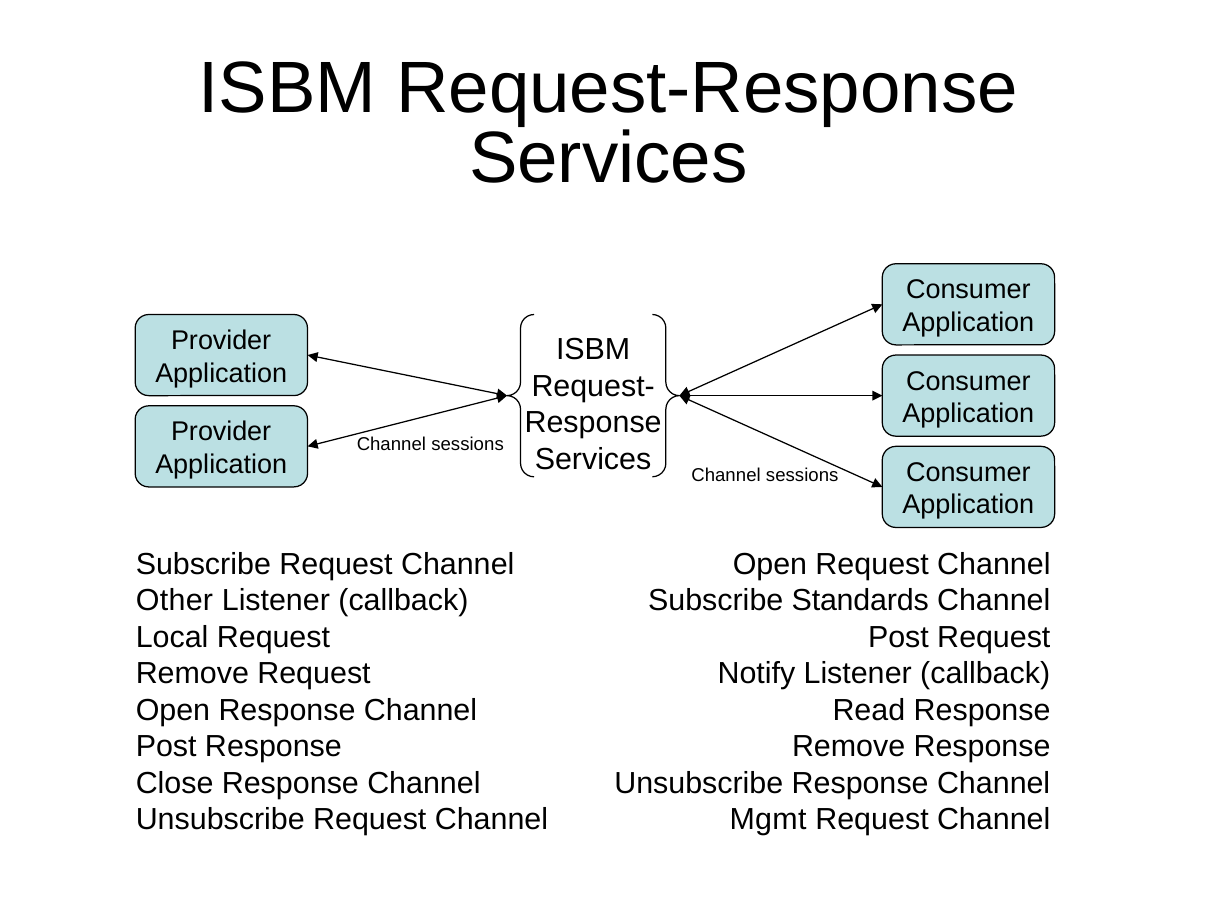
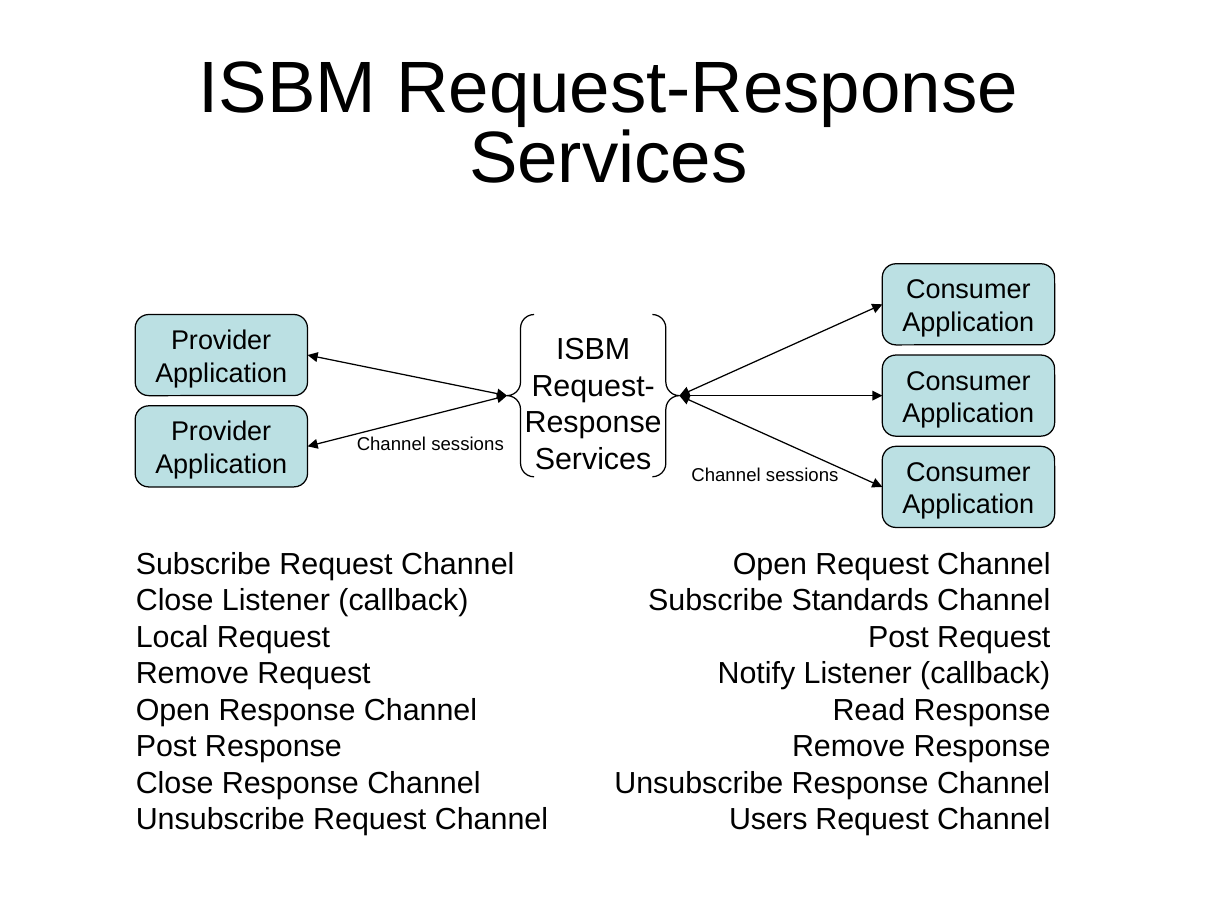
Other at (174, 600): Other -> Close
Mgmt: Mgmt -> Users
